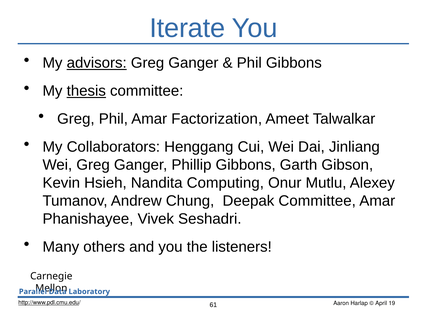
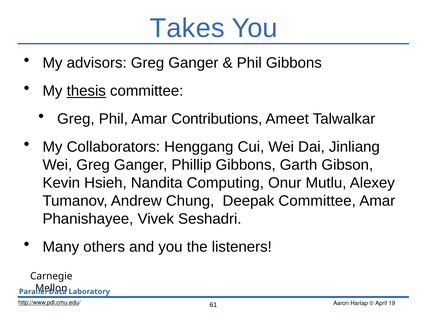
Iterate: Iterate -> Takes
advisors underline: present -> none
Factorization: Factorization -> Contributions
